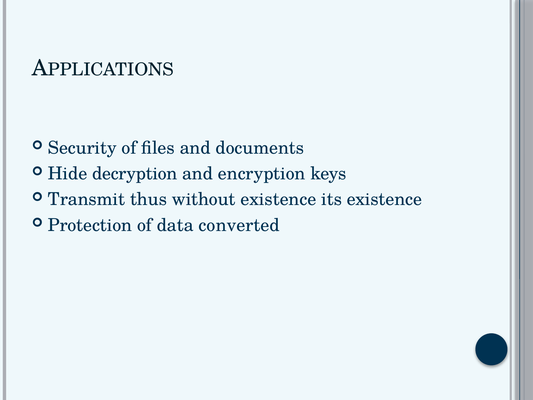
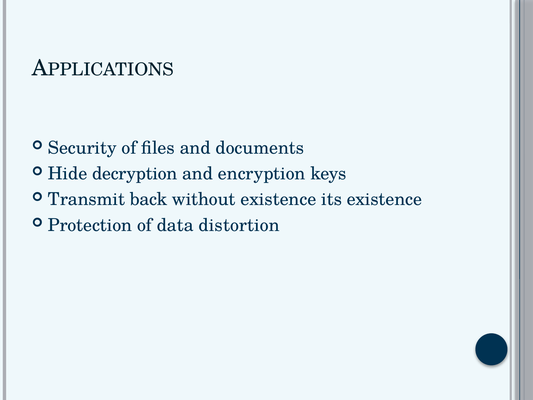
thus: thus -> back
converted: converted -> distortion
